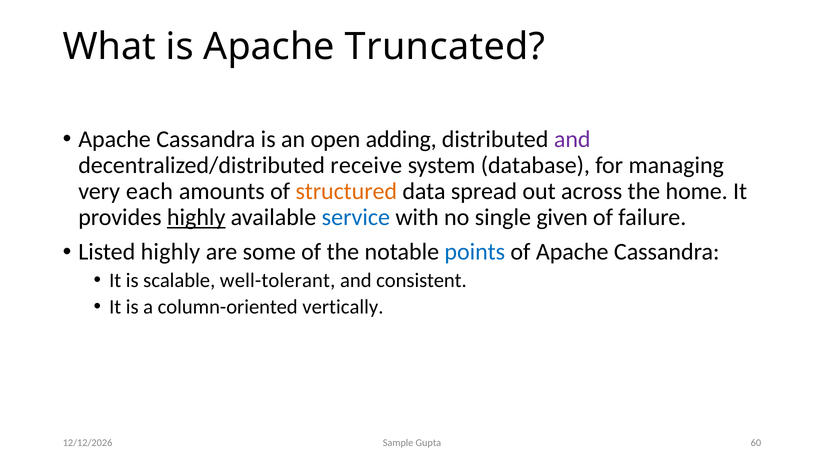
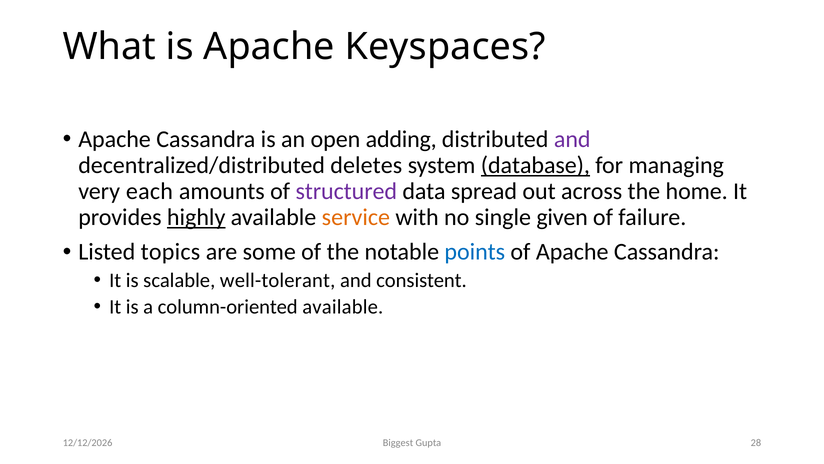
Truncated: Truncated -> Keyspaces
receive: receive -> deletes
database underline: none -> present
structured colour: orange -> purple
service colour: blue -> orange
Listed highly: highly -> topics
column-oriented vertically: vertically -> available
Sample: Sample -> Biggest
60: 60 -> 28
